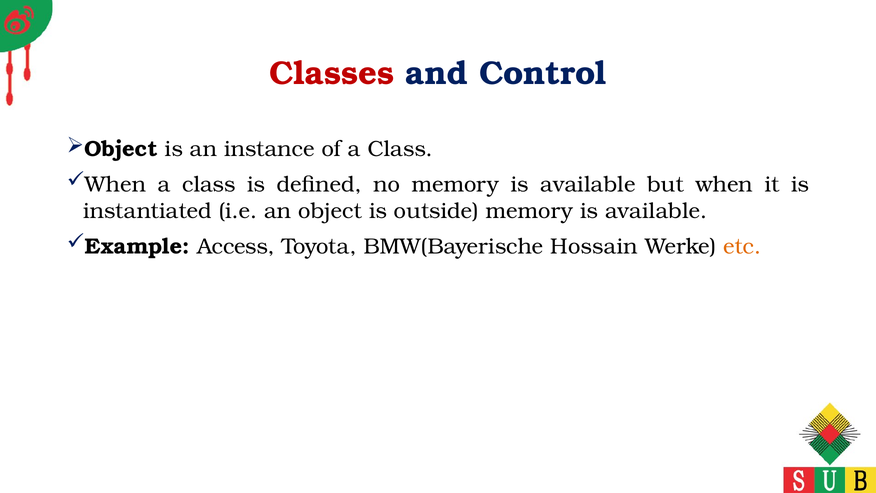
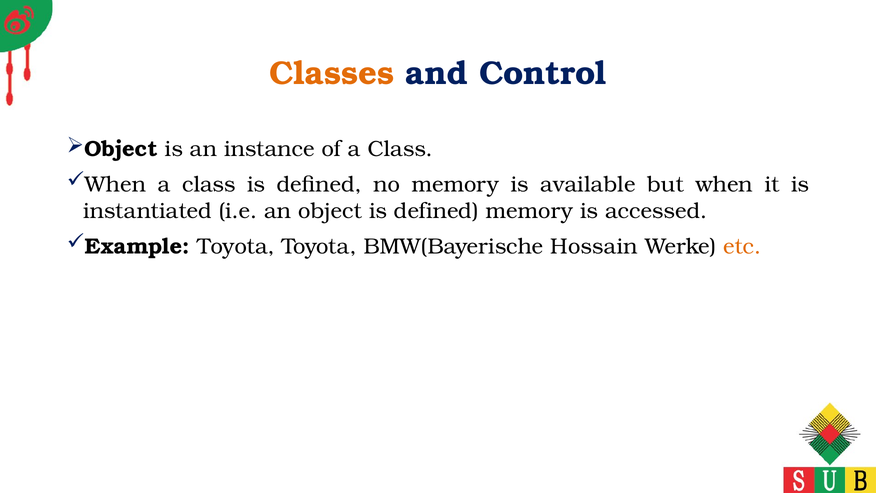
Classes colour: red -> orange
object is outside: outside -> defined
available at (656, 211): available -> accessed
Example Access: Access -> Toyota
